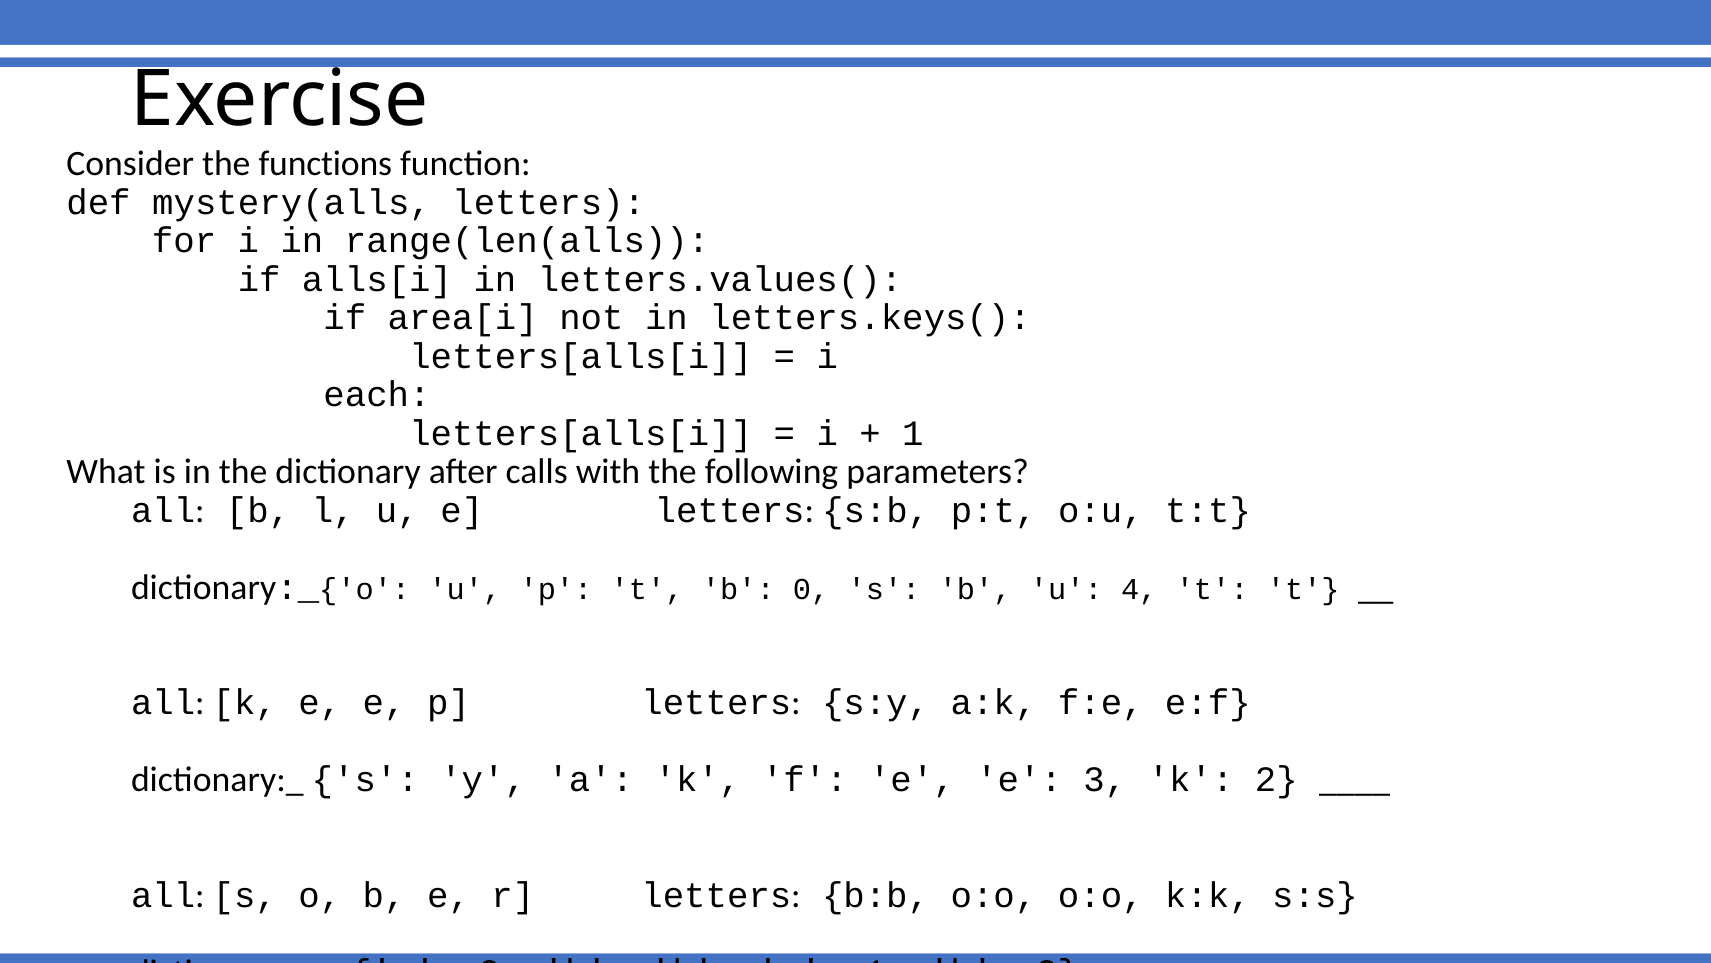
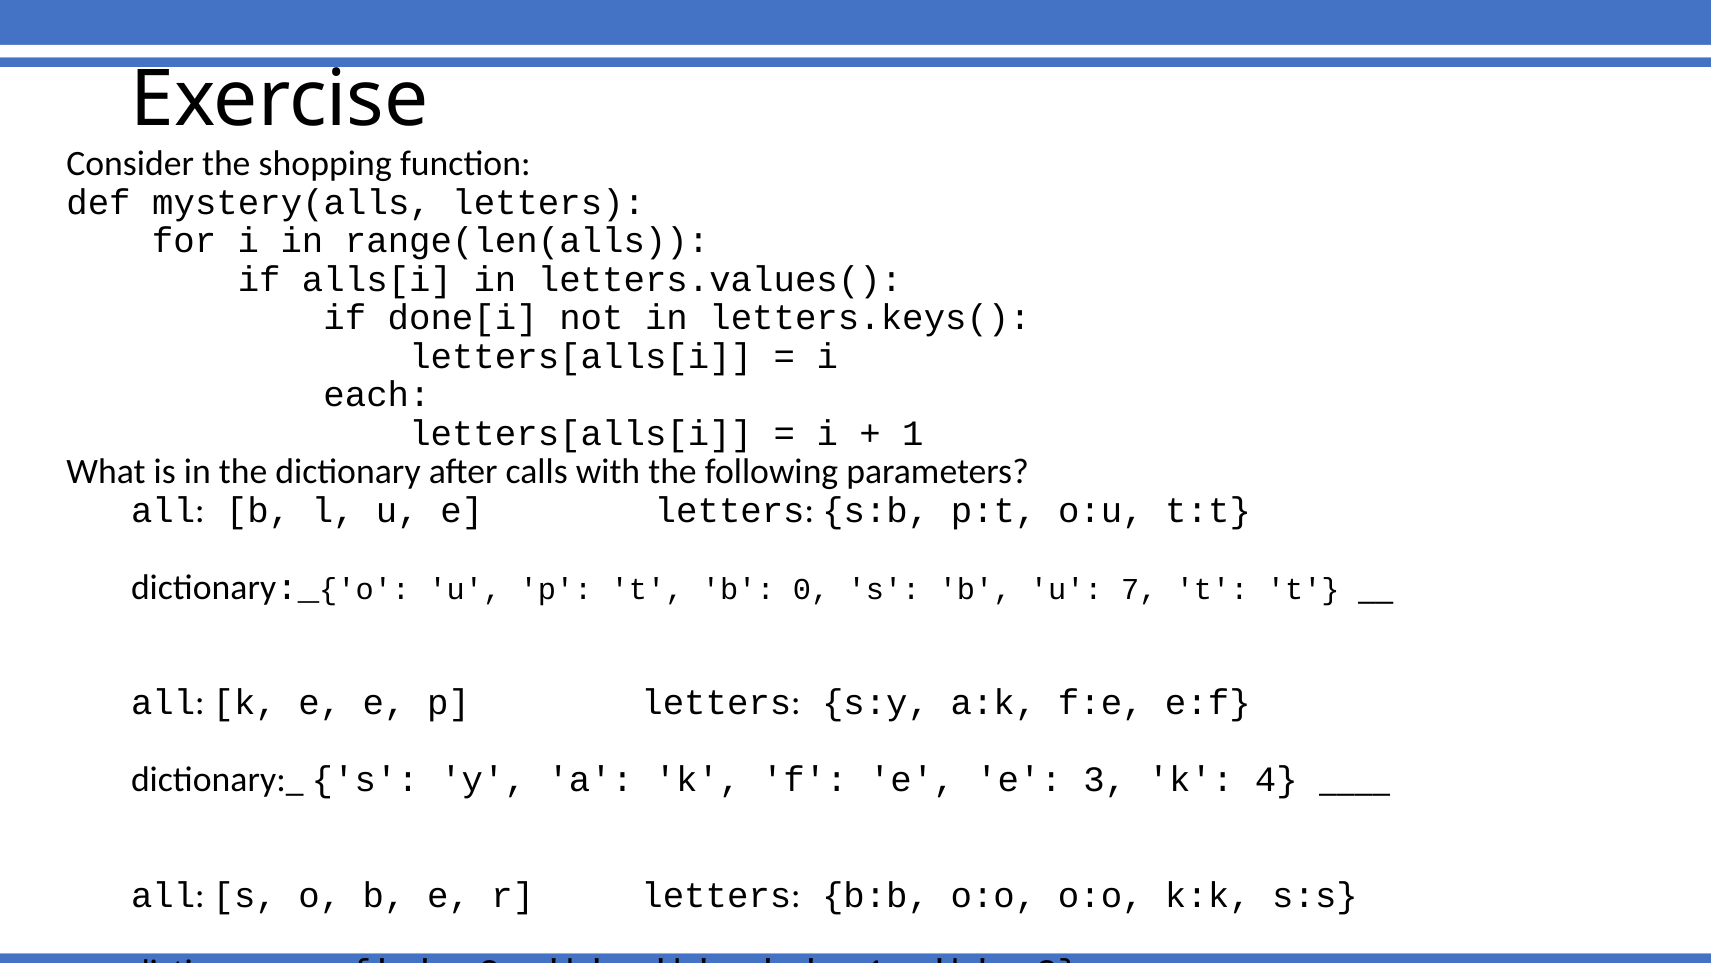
functions: functions -> shopping
area[i: area[i -> done[i
4: 4 -> 7
k 2: 2 -> 4
